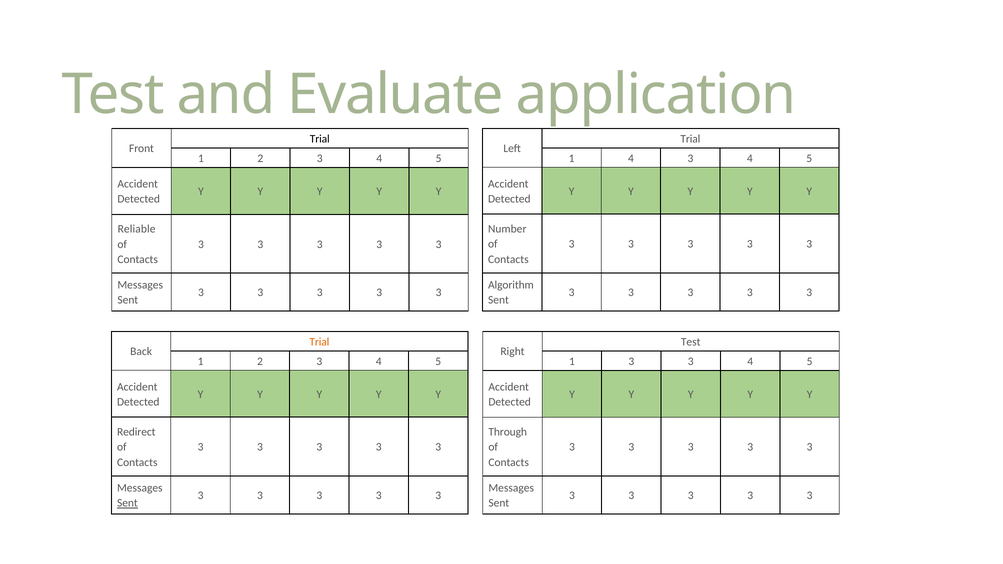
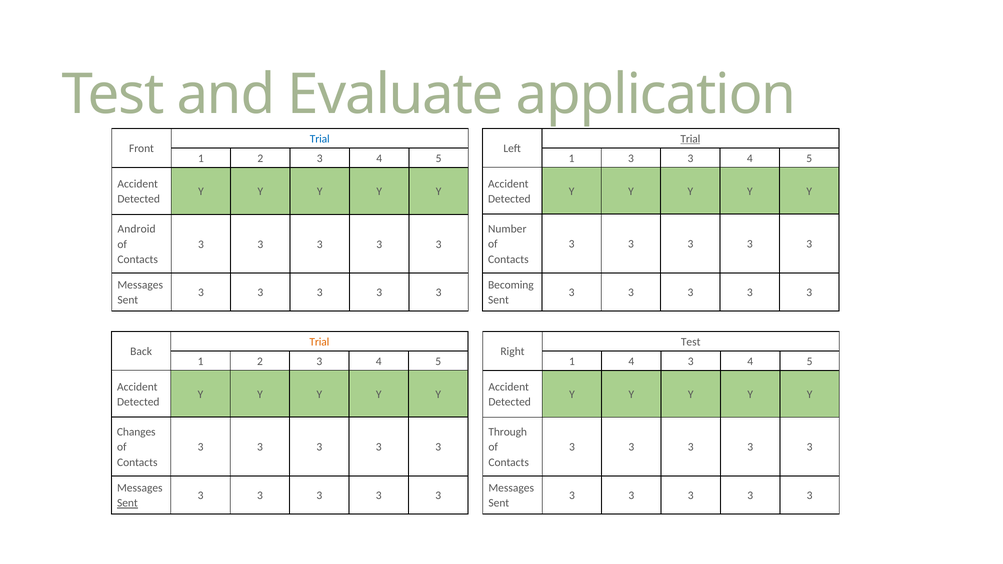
Trial at (690, 139) underline: none -> present
Trial at (320, 139) colour: black -> blue
1 4: 4 -> 3
Reliable: Reliable -> Android
Algorithm: Algorithm -> Becoming
1 3: 3 -> 4
Redirect: Redirect -> Changes
